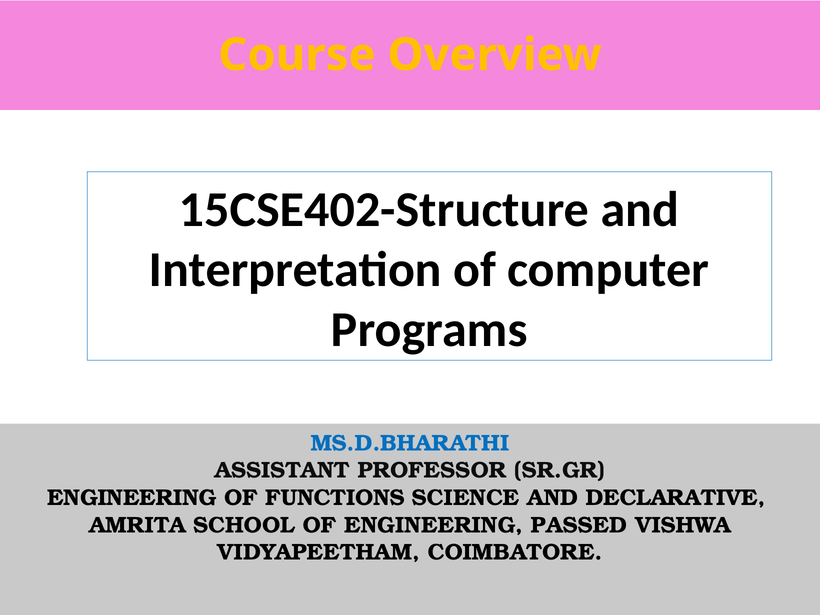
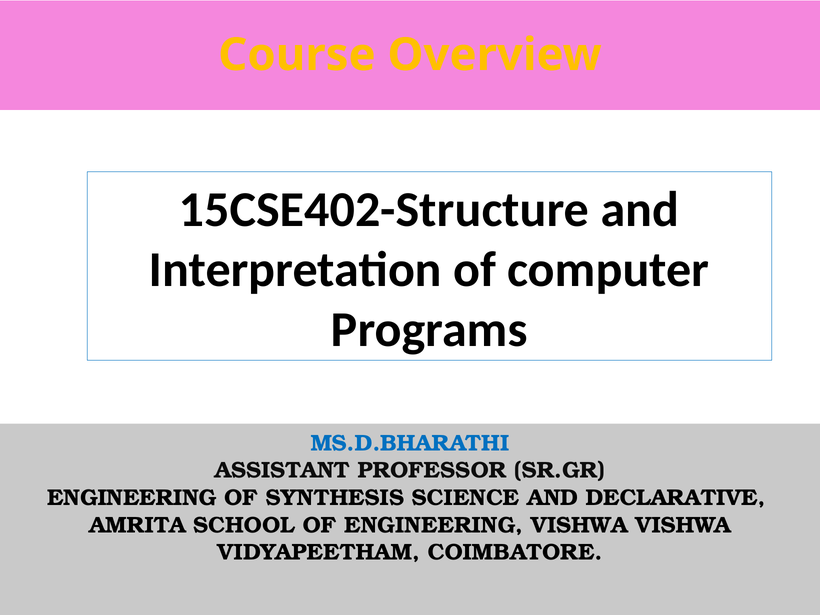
FUNCTIONS: FUNCTIONS -> SYNTHESIS
ENGINEERING PASSED: PASSED -> VISHWA
